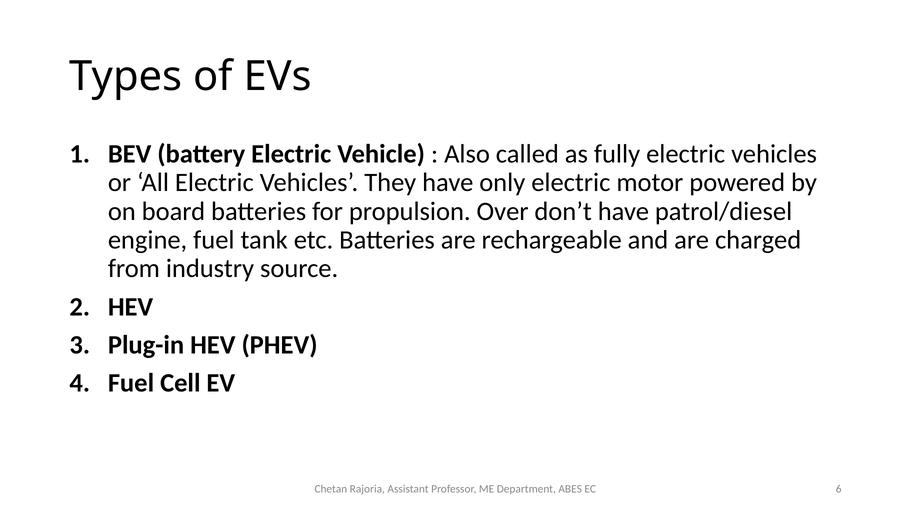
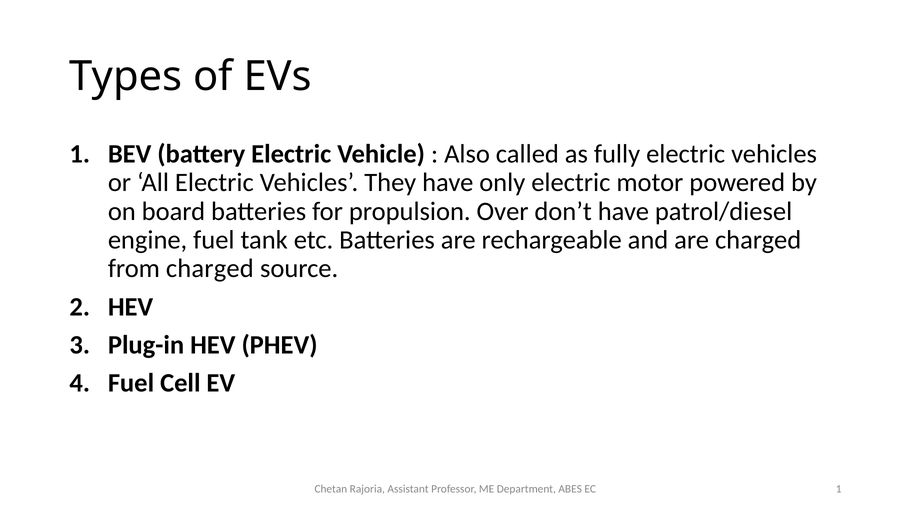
from industry: industry -> charged
EC 6: 6 -> 1
